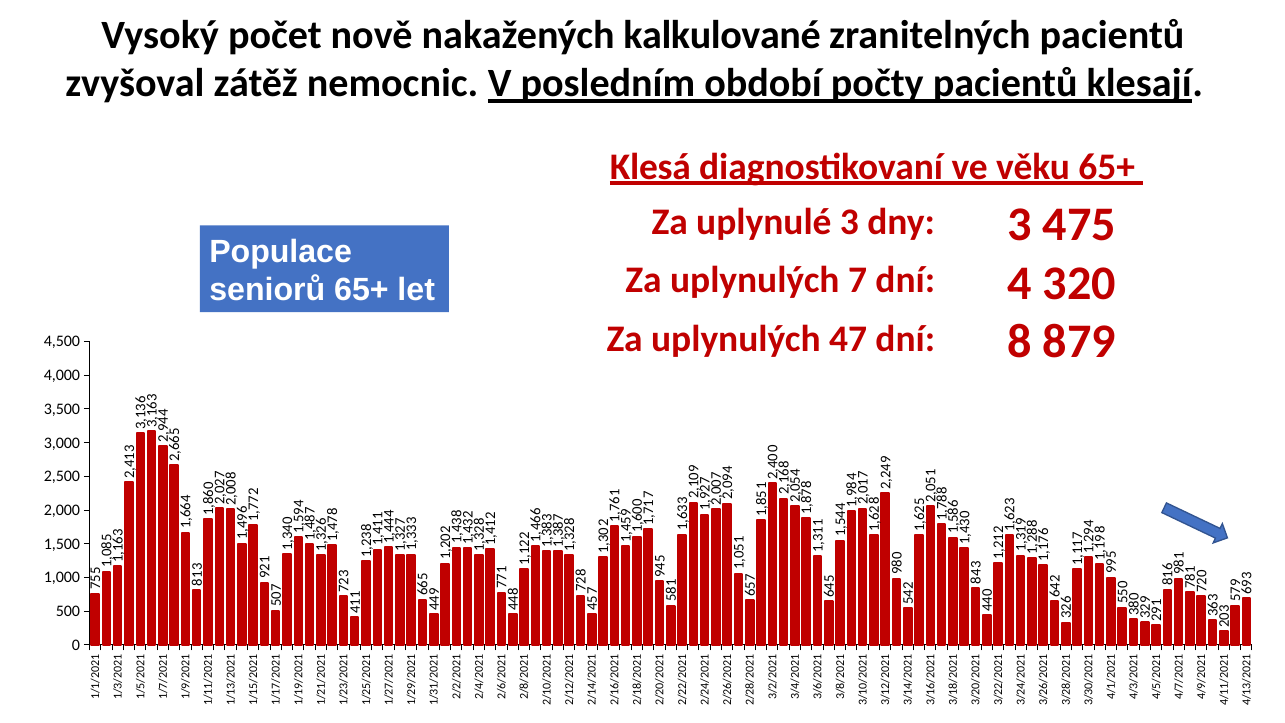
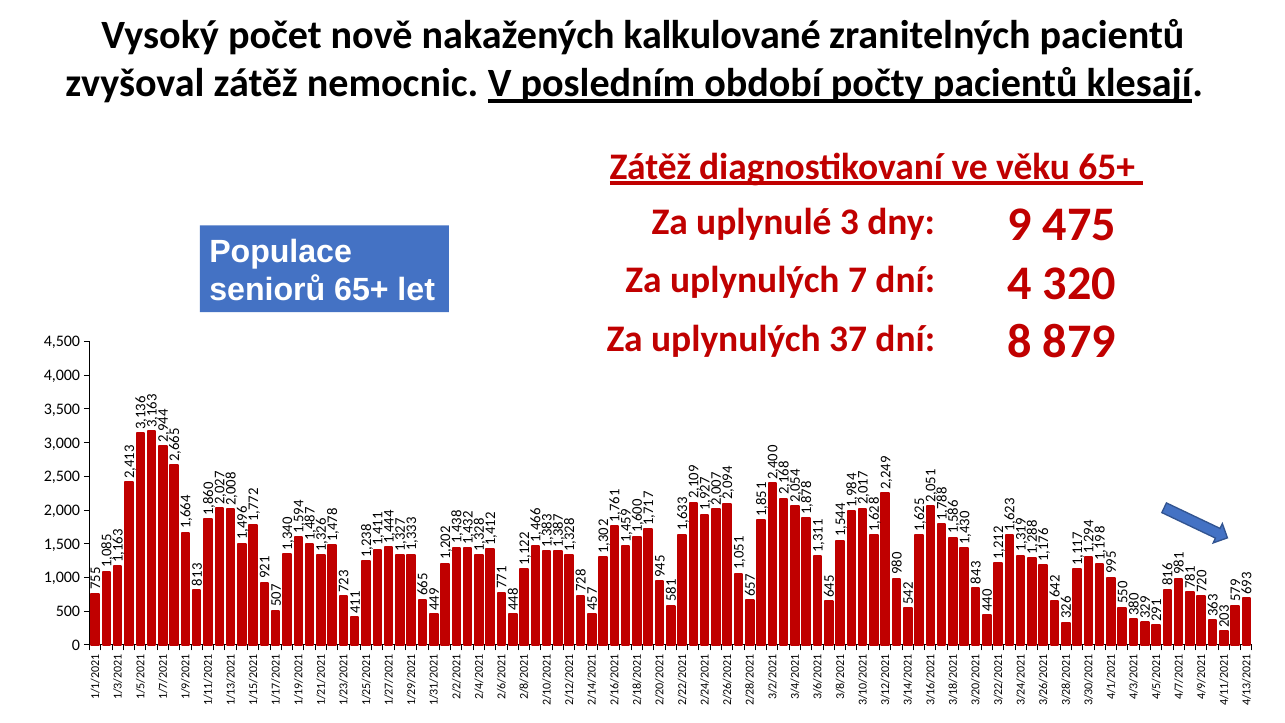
Klesá at (650, 167): Klesá -> Zátěž
dny 3: 3 -> 9
47: 47 -> 37
